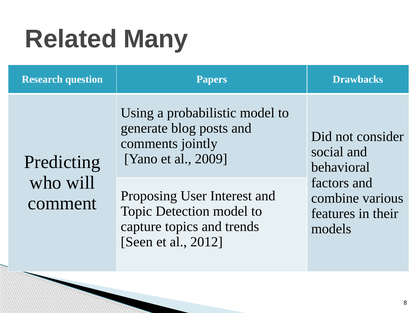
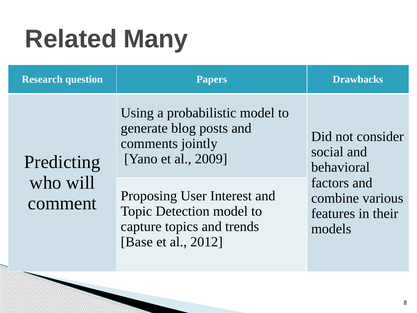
Seen: Seen -> Base
